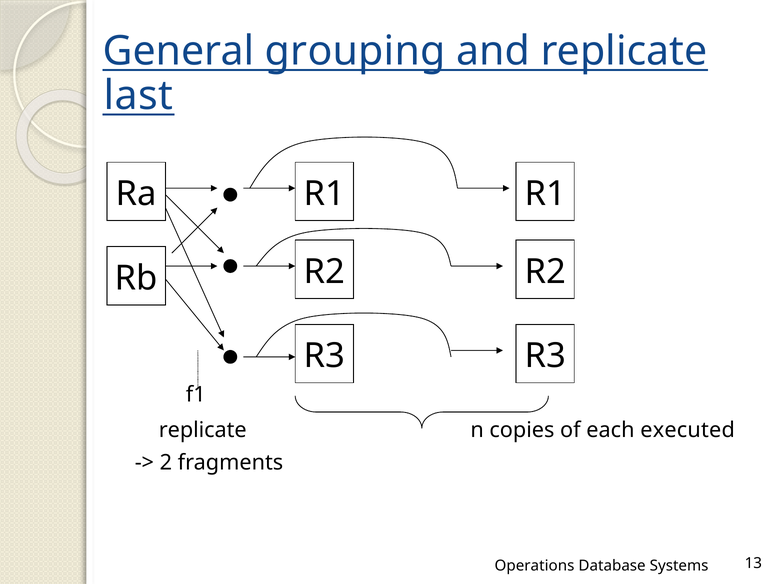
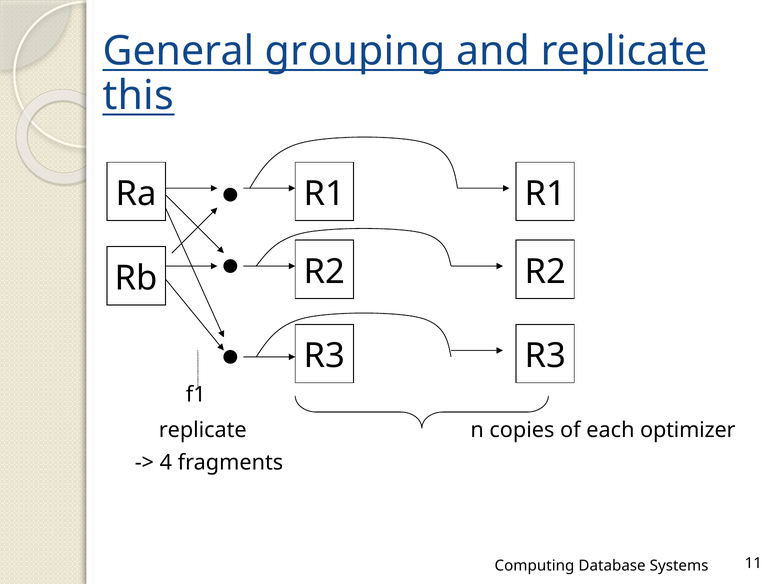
last: last -> this
executed: executed -> optimizer
2: 2 -> 4
Operations: Operations -> Computing
13: 13 -> 11
